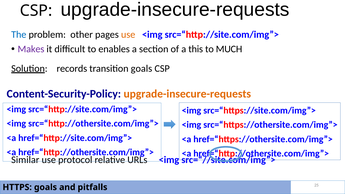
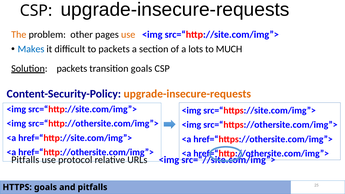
The colour: blue -> orange
Makes colour: purple -> blue
to enables: enables -> packets
this: this -> lots
Solution records: records -> packets
Similar at (25, 160): Similar -> Pitfalls
